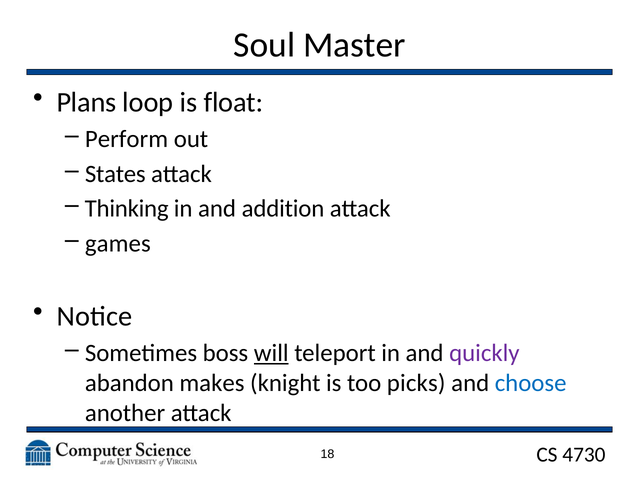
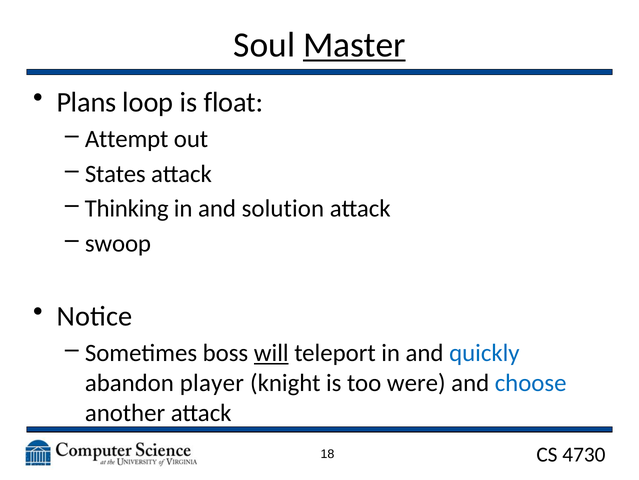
Master underline: none -> present
Perform: Perform -> Attempt
addition: addition -> solution
games: games -> swoop
quickly colour: purple -> blue
makes: makes -> player
picks: picks -> were
